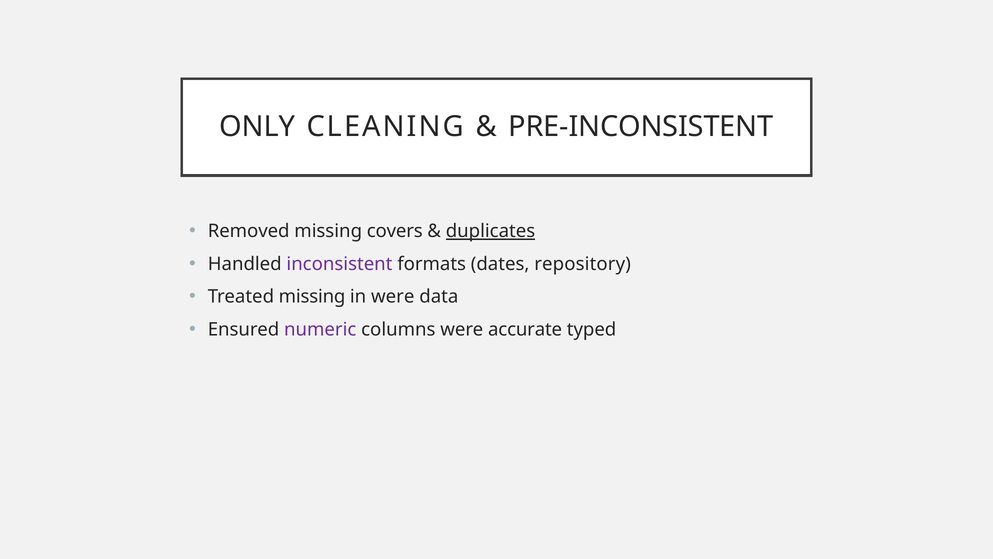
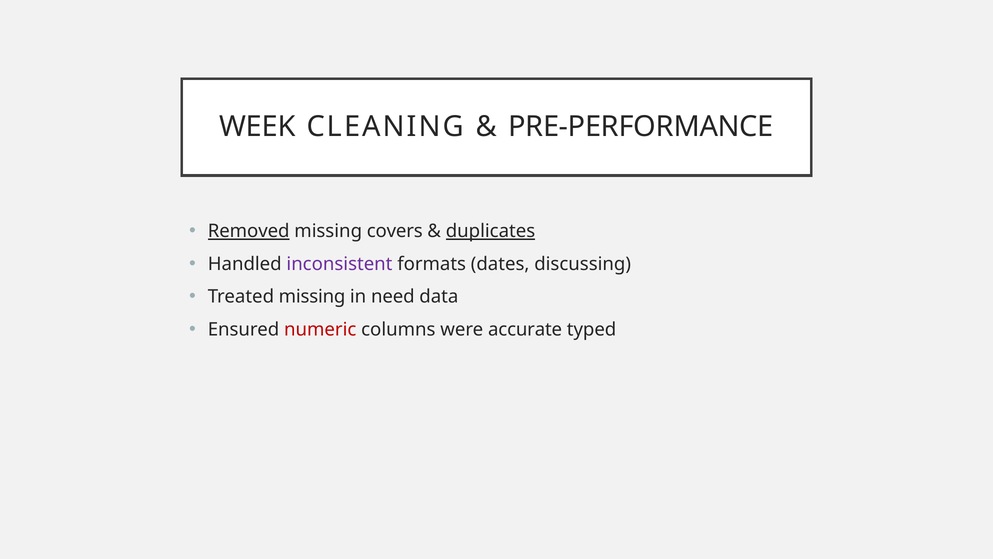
ONLY: ONLY -> WEEK
PRE-INCONSISTENT: PRE-INCONSISTENT -> PRE-PERFORMANCE
Removed underline: none -> present
repository: repository -> discussing
in were: were -> need
numeric colour: purple -> red
